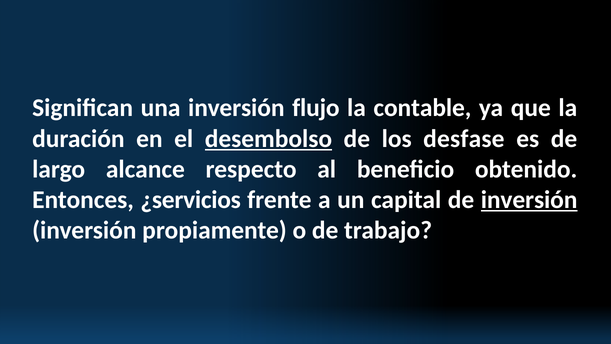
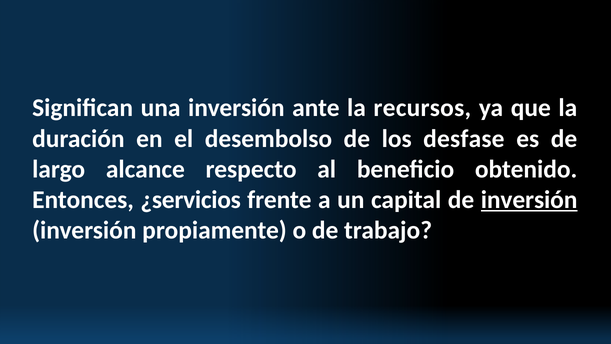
flujo: flujo -> ante
contable: contable -> recursos
desembolso underline: present -> none
